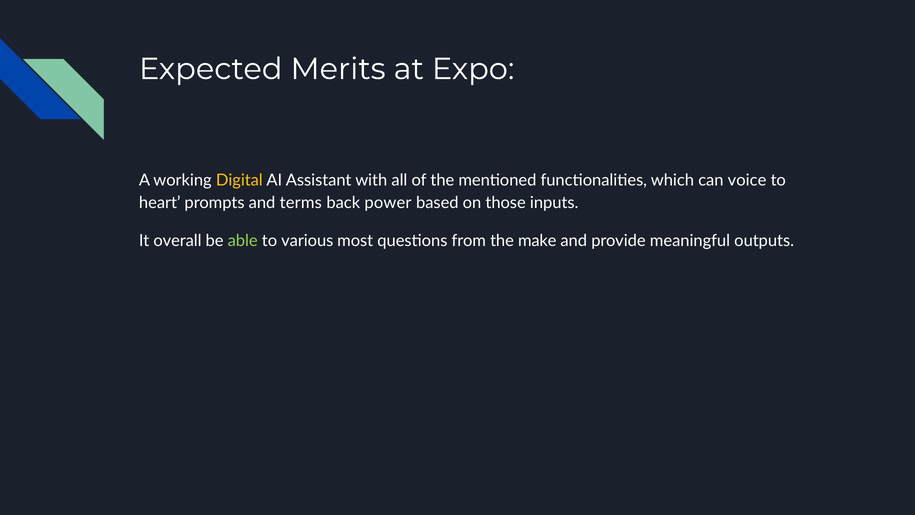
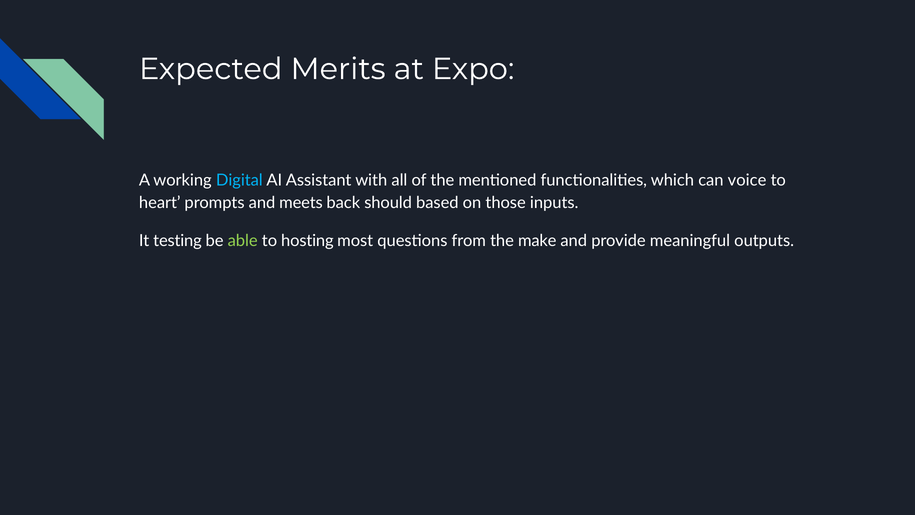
Digital colour: yellow -> light blue
terms: terms -> meets
power: power -> should
overall: overall -> testing
various: various -> hosting
